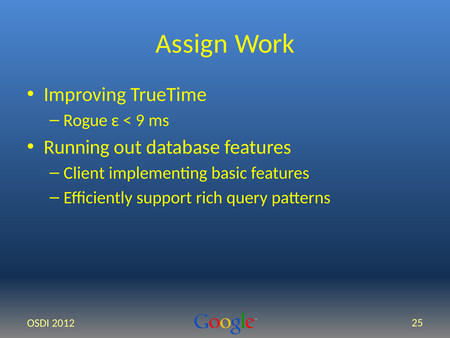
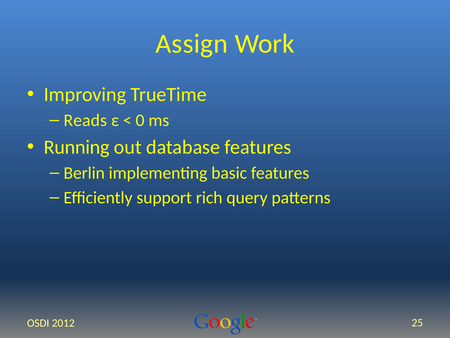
Rogue: Rogue -> Reads
9: 9 -> 0
Client: Client -> Berlin
